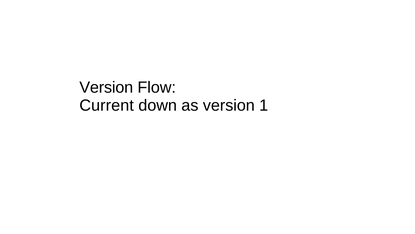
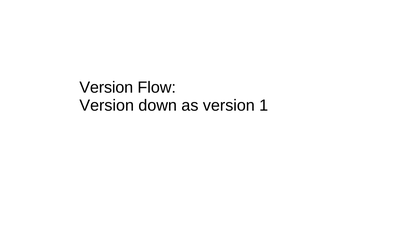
Current at (107, 105): Current -> Version
